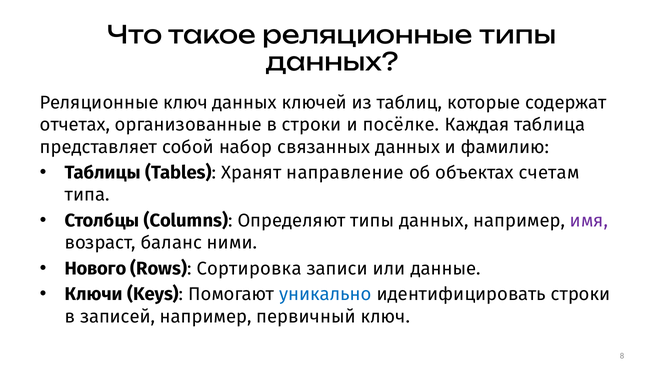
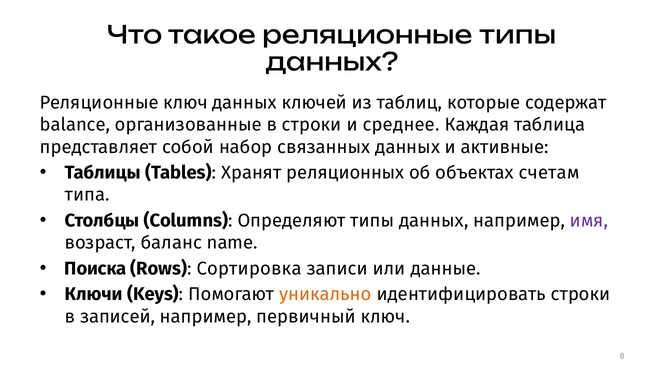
отчетах: отчетах -> balance
посёлке: посёлке -> среднее
фамилию: фамилию -> активные
направление: направление -> реляционных
ними: ними -> name
Нового: Нового -> Поиска
уникально colour: blue -> orange
